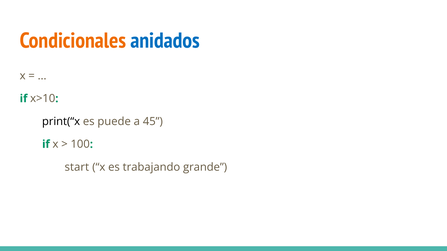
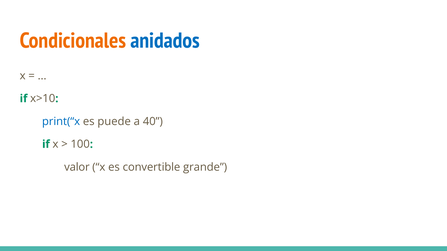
print(“x colour: black -> blue
45: 45 -> 40
start: start -> valor
trabajando: trabajando -> convertible
